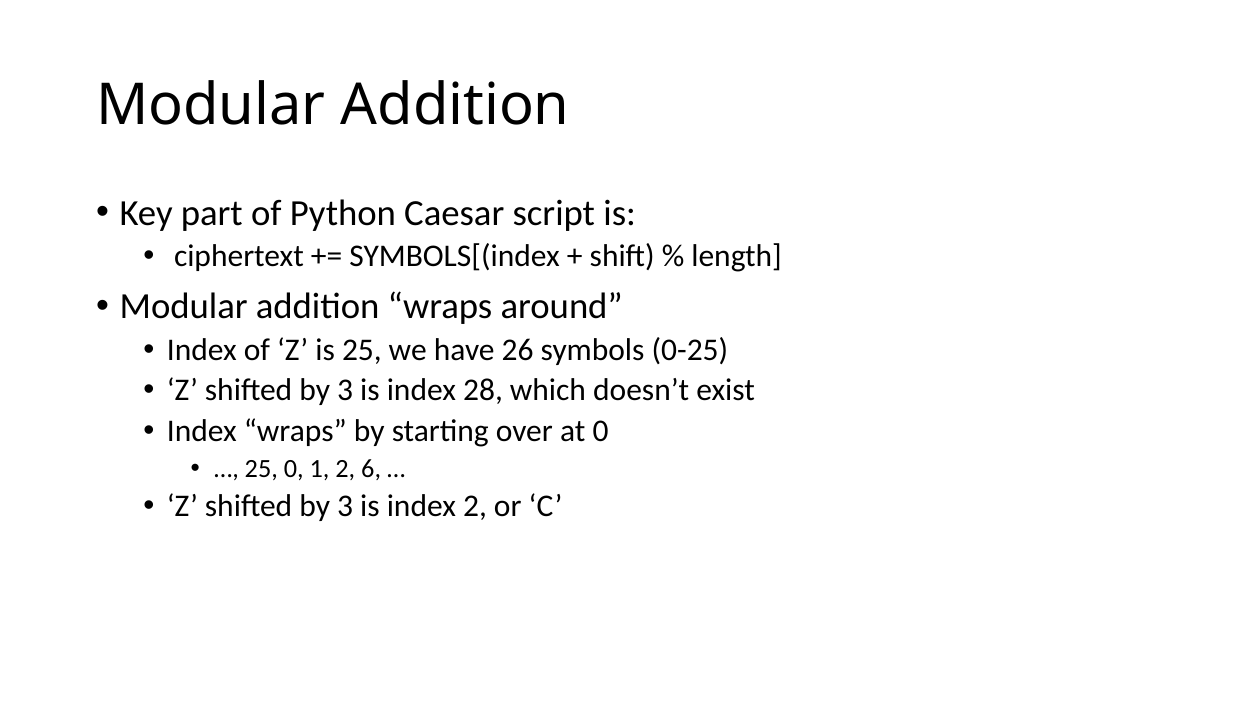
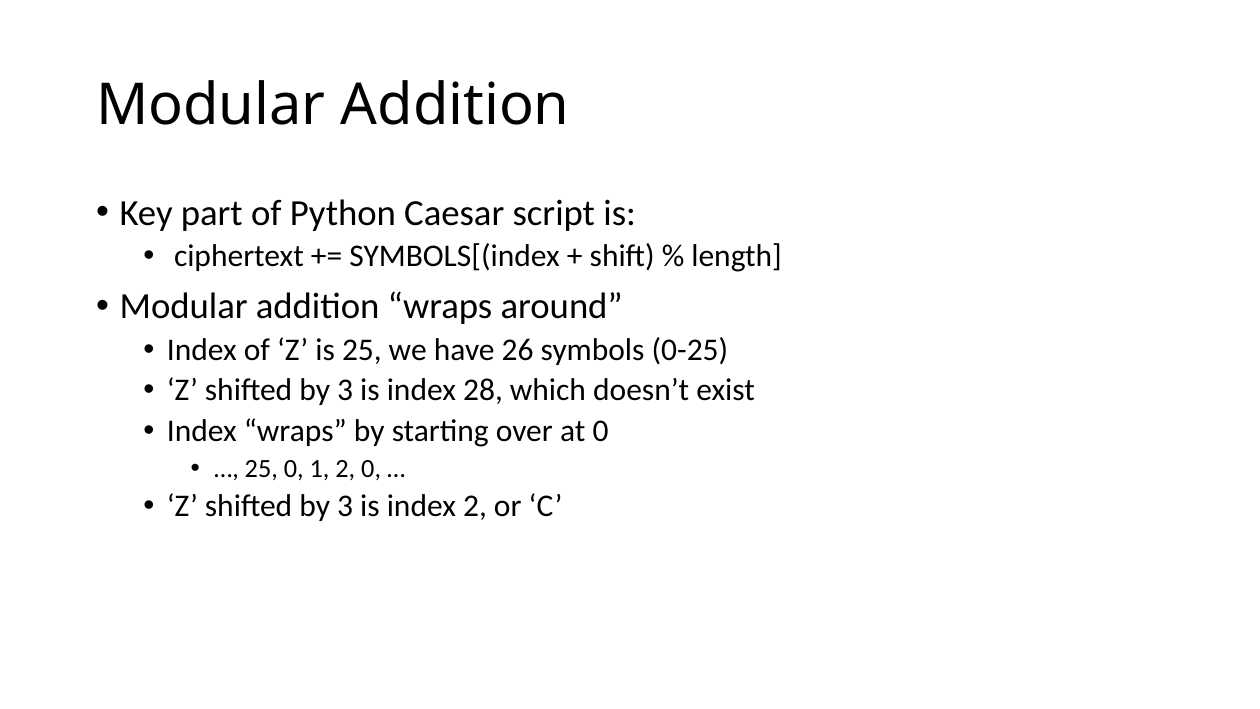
2 6: 6 -> 0
